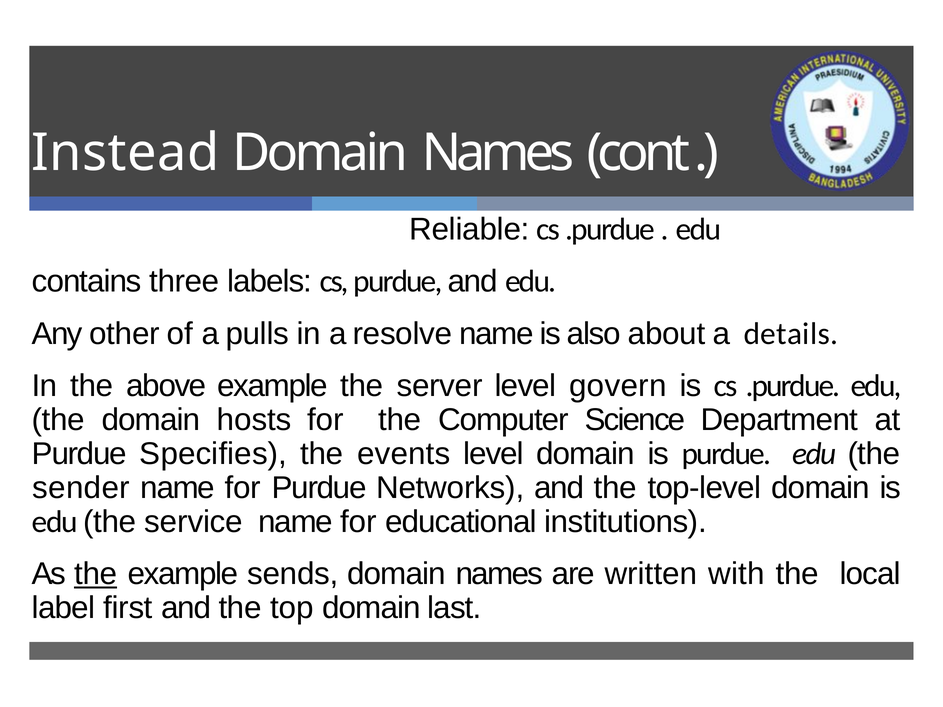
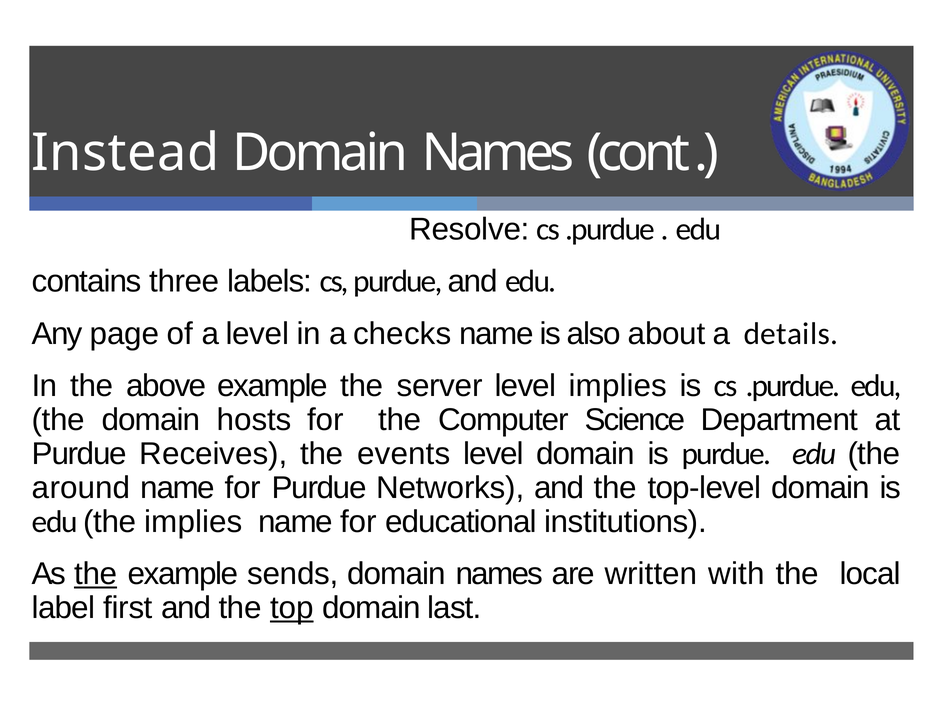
Reliable: Reliable -> Resolve
other: other -> page
a pulls: pulls -> level
resolve: resolve -> checks
level govern: govern -> implies
Specifies: Specifies -> Receives
sender: sender -> around
the service: service -> implies
top underline: none -> present
